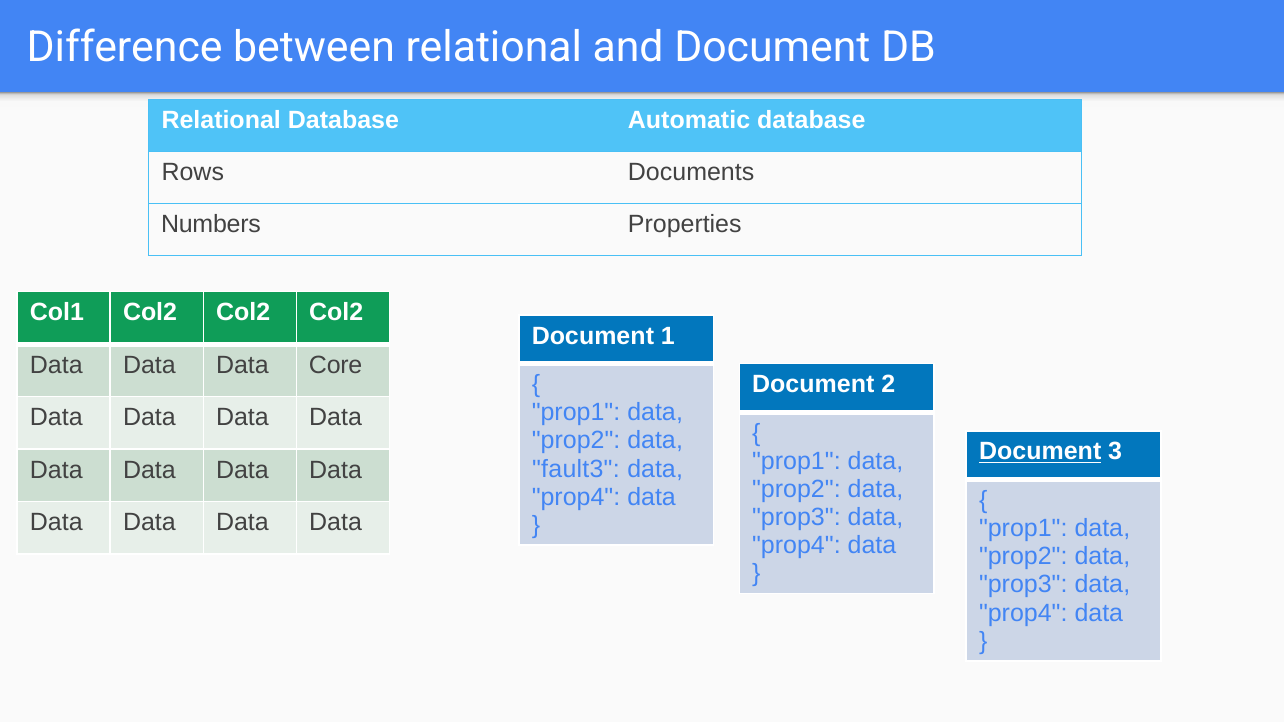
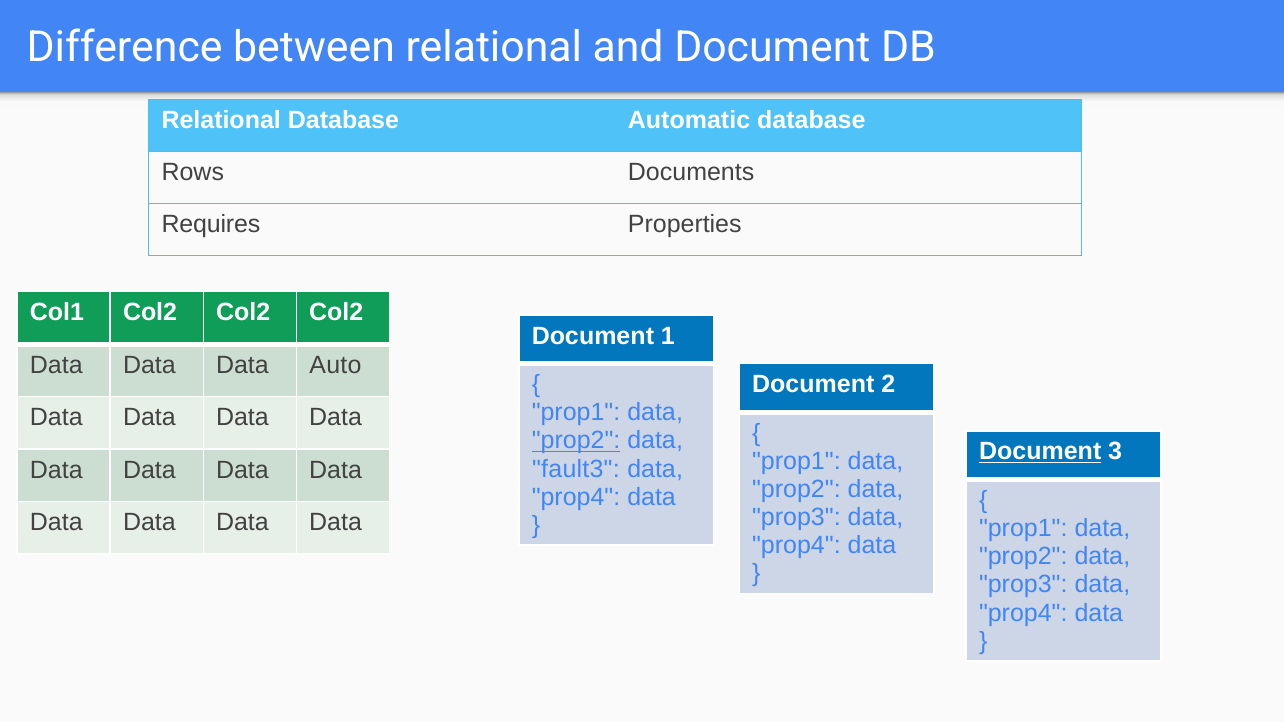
Numbers: Numbers -> Requires
Core: Core -> Auto
prop2 at (576, 441) underline: none -> present
